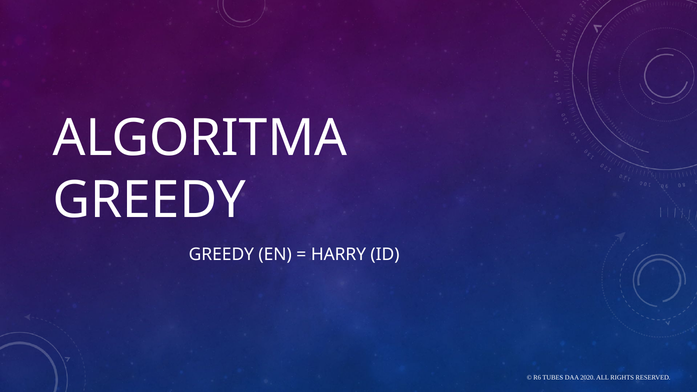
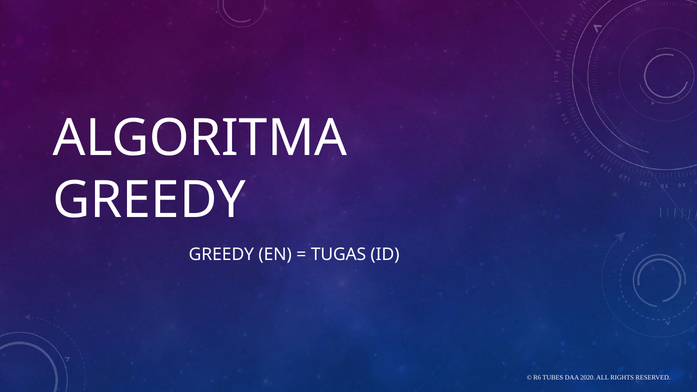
HARRY: HARRY -> TUGAS
